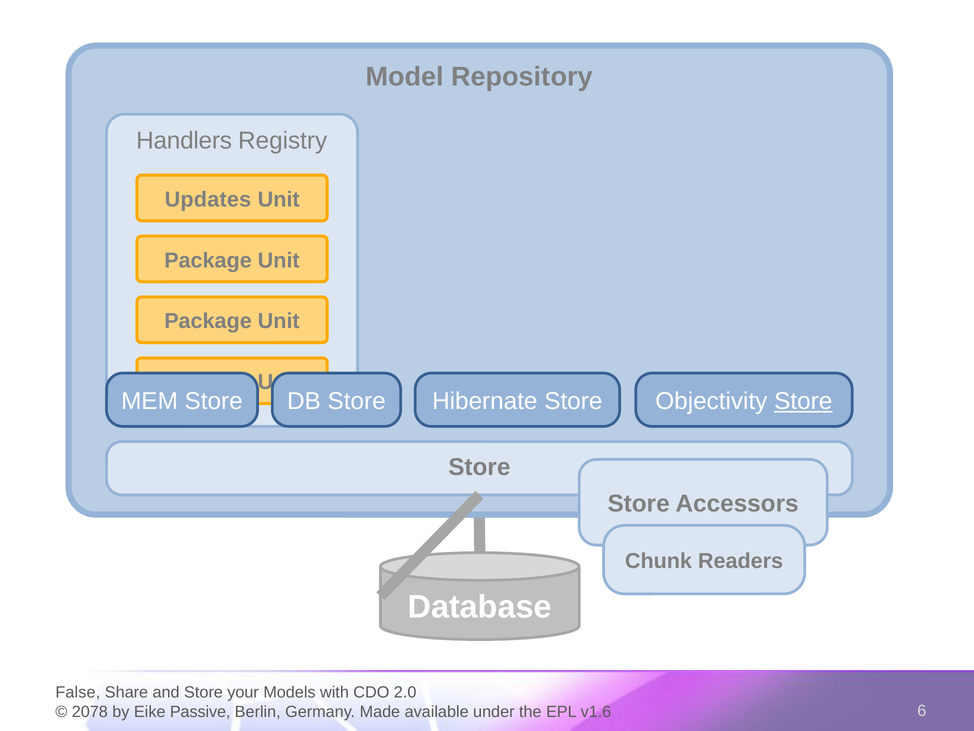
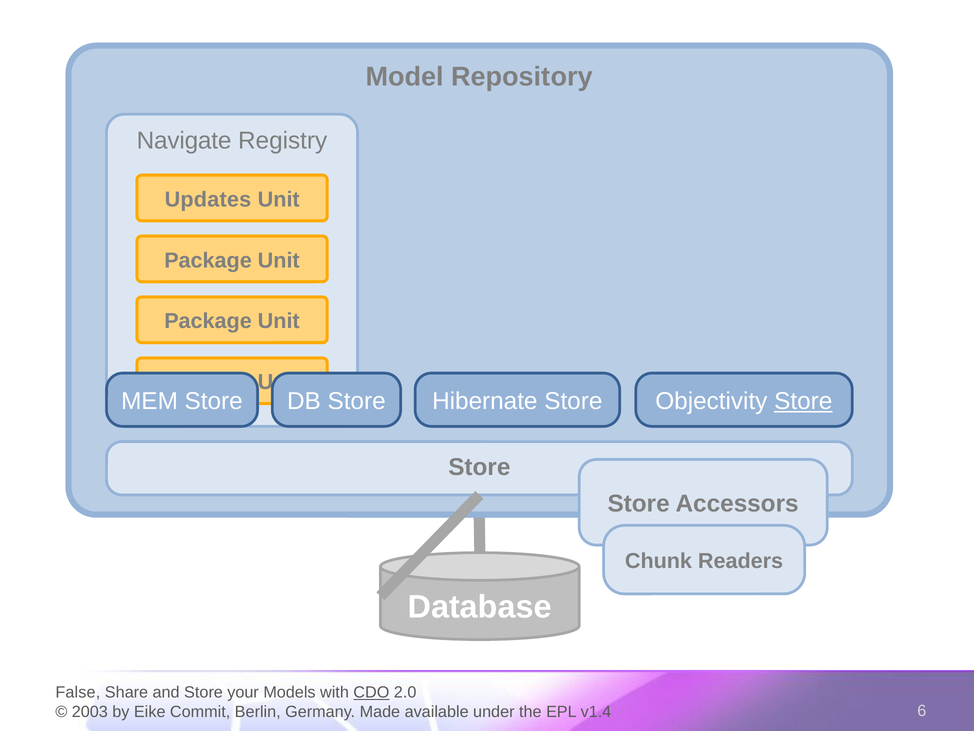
Handlers: Handlers -> Navigate
CDO underline: none -> present
2078: 2078 -> 2003
Passive: Passive -> Commit
v1.6: v1.6 -> v1.4
